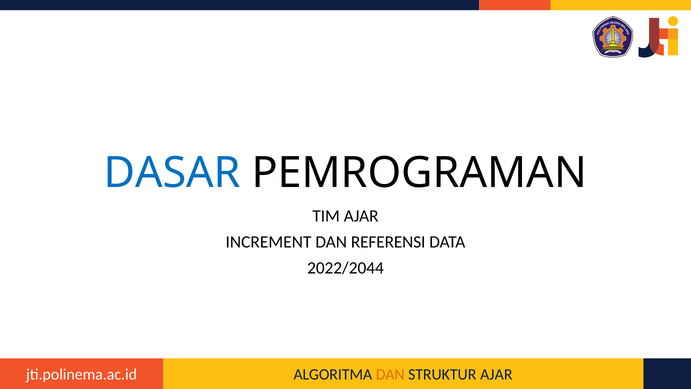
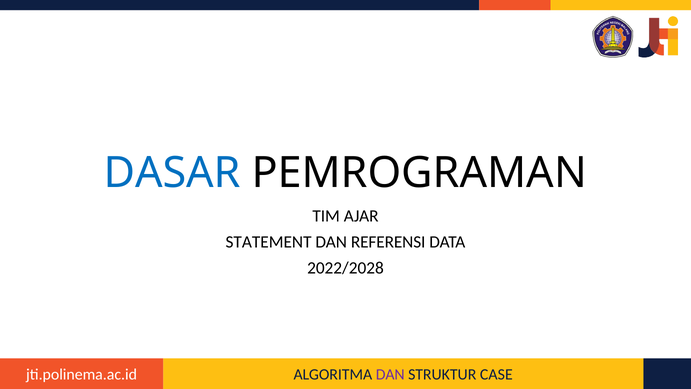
INCREMENT: INCREMENT -> STATEMENT
2022/2044: 2022/2044 -> 2022/2028
DAN at (390, 374) colour: orange -> purple
STRUKTUR AJAR: AJAR -> CASE
